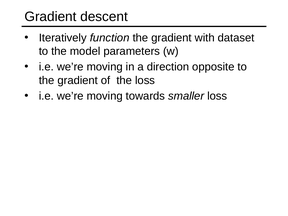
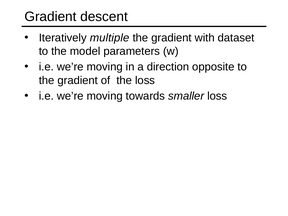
function: function -> multiple
